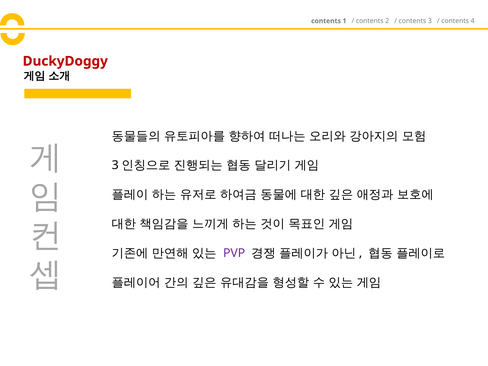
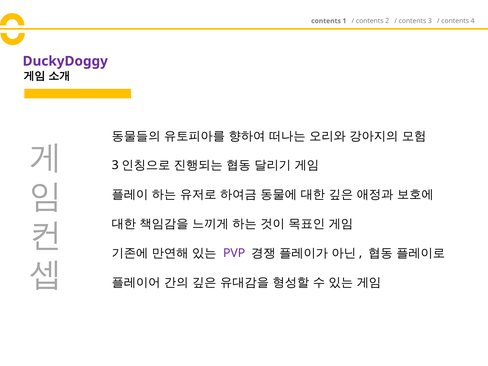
DuckyDoggy colour: red -> purple
